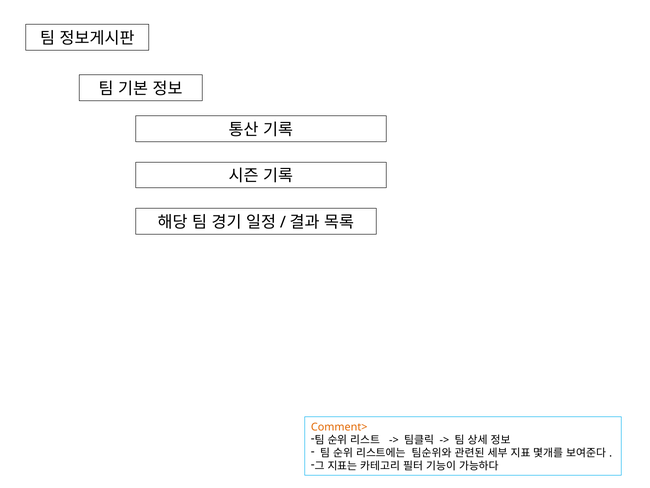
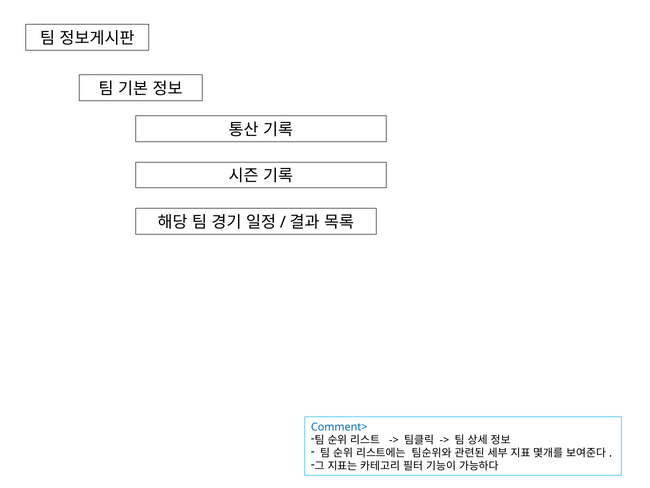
Comment> colour: orange -> blue
